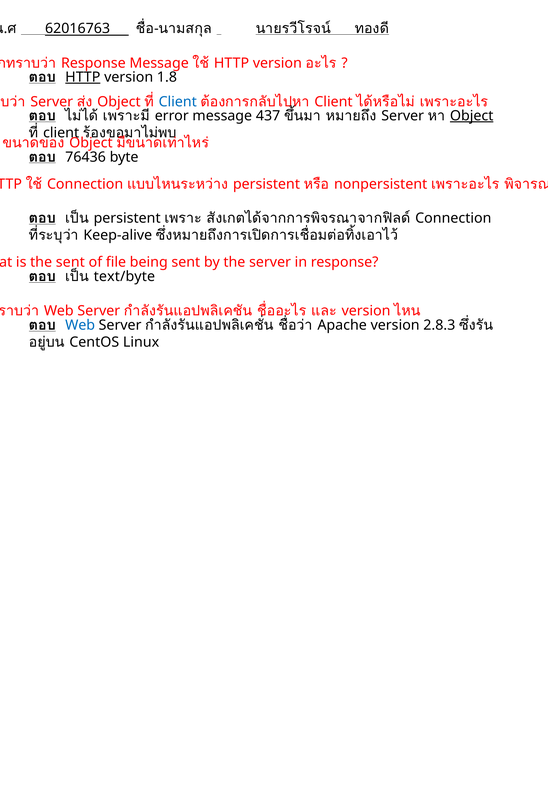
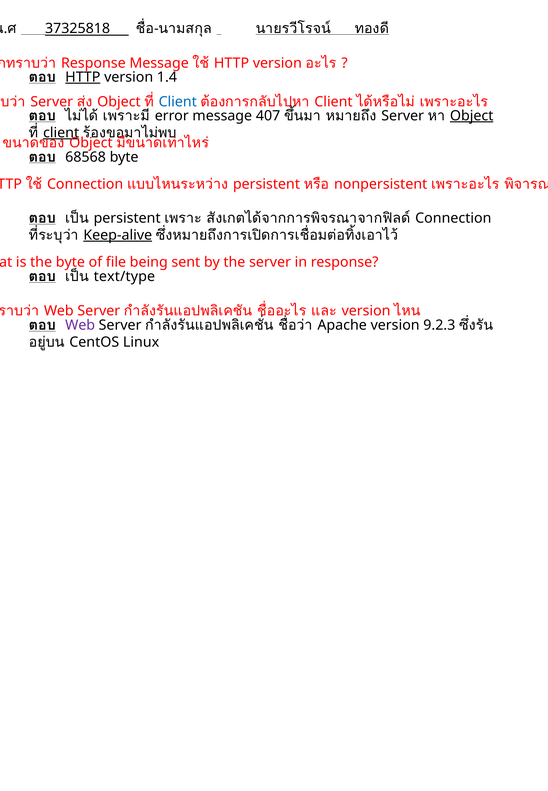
62016763: 62016763 -> 37325818
1.8: 1.8 -> 1.4
437: 437 -> 407
client at (61, 133) underline: none -> present
76436: 76436 -> 68568
Keep-alive underline: none -> present
the sent: sent -> byte
text/byte: text/byte -> text/type
Web at (80, 325) colour: blue -> purple
2.8.3: 2.8.3 -> 9.2.3
